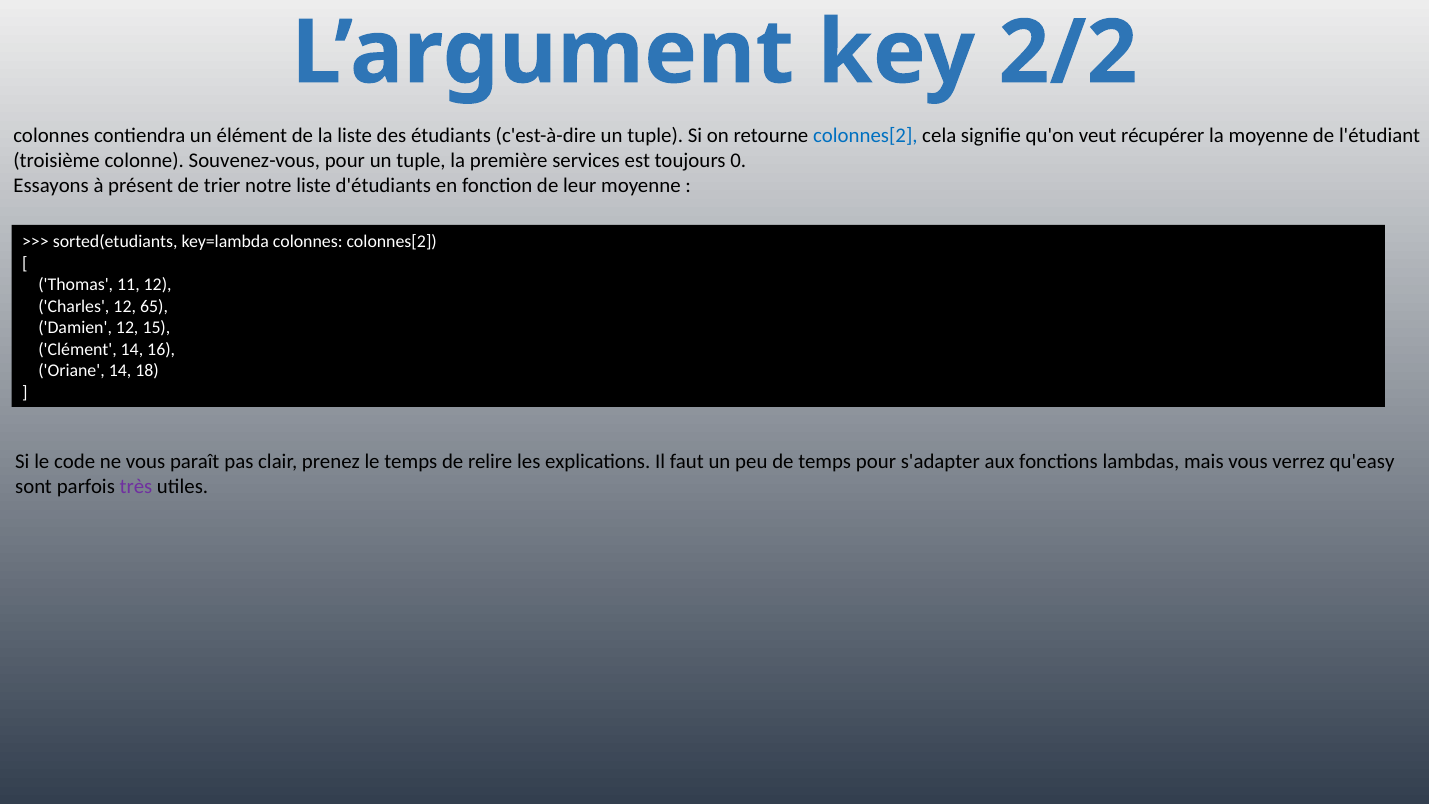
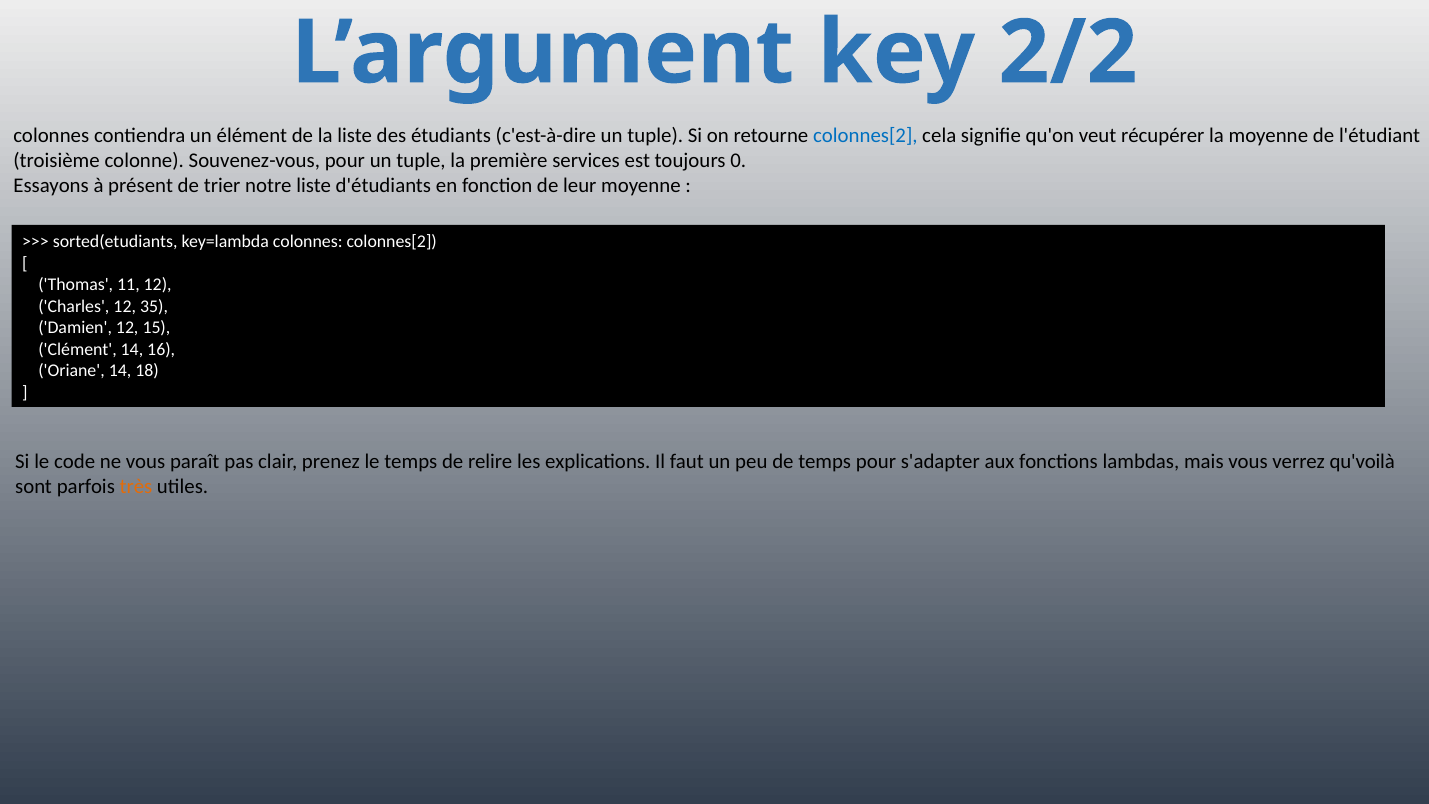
65: 65 -> 35
qu'easy: qu'easy -> qu'voilà
très colour: purple -> orange
